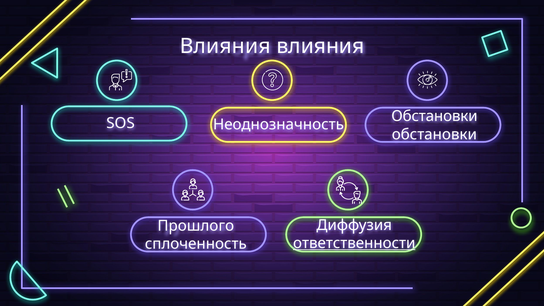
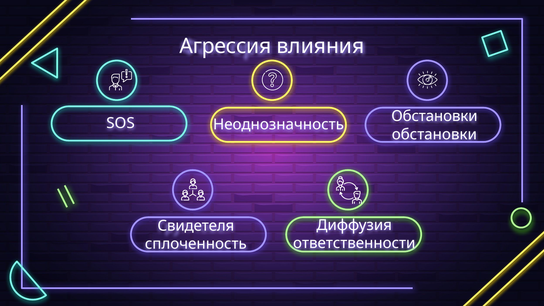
Влияния at (225, 46): Влияния -> Агрессия
Прошлого: Прошлого -> Свидетеля
ответственности underline: present -> none
